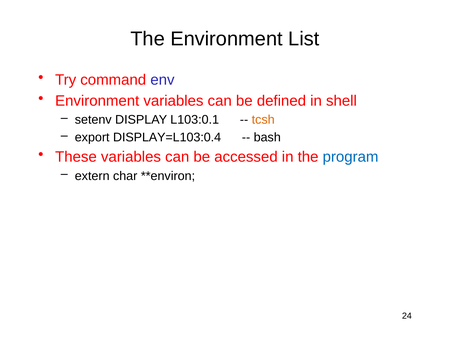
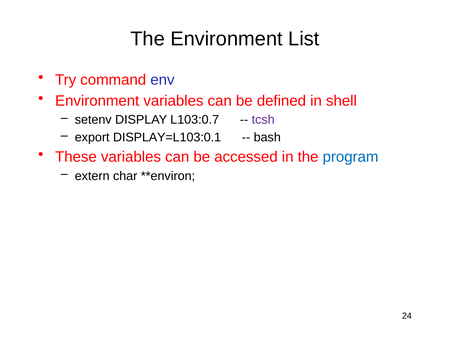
L103:0.1: L103:0.1 -> L103:0.7
tcsh colour: orange -> purple
DISPLAY=L103:0.4: DISPLAY=L103:0.4 -> DISPLAY=L103:0.1
